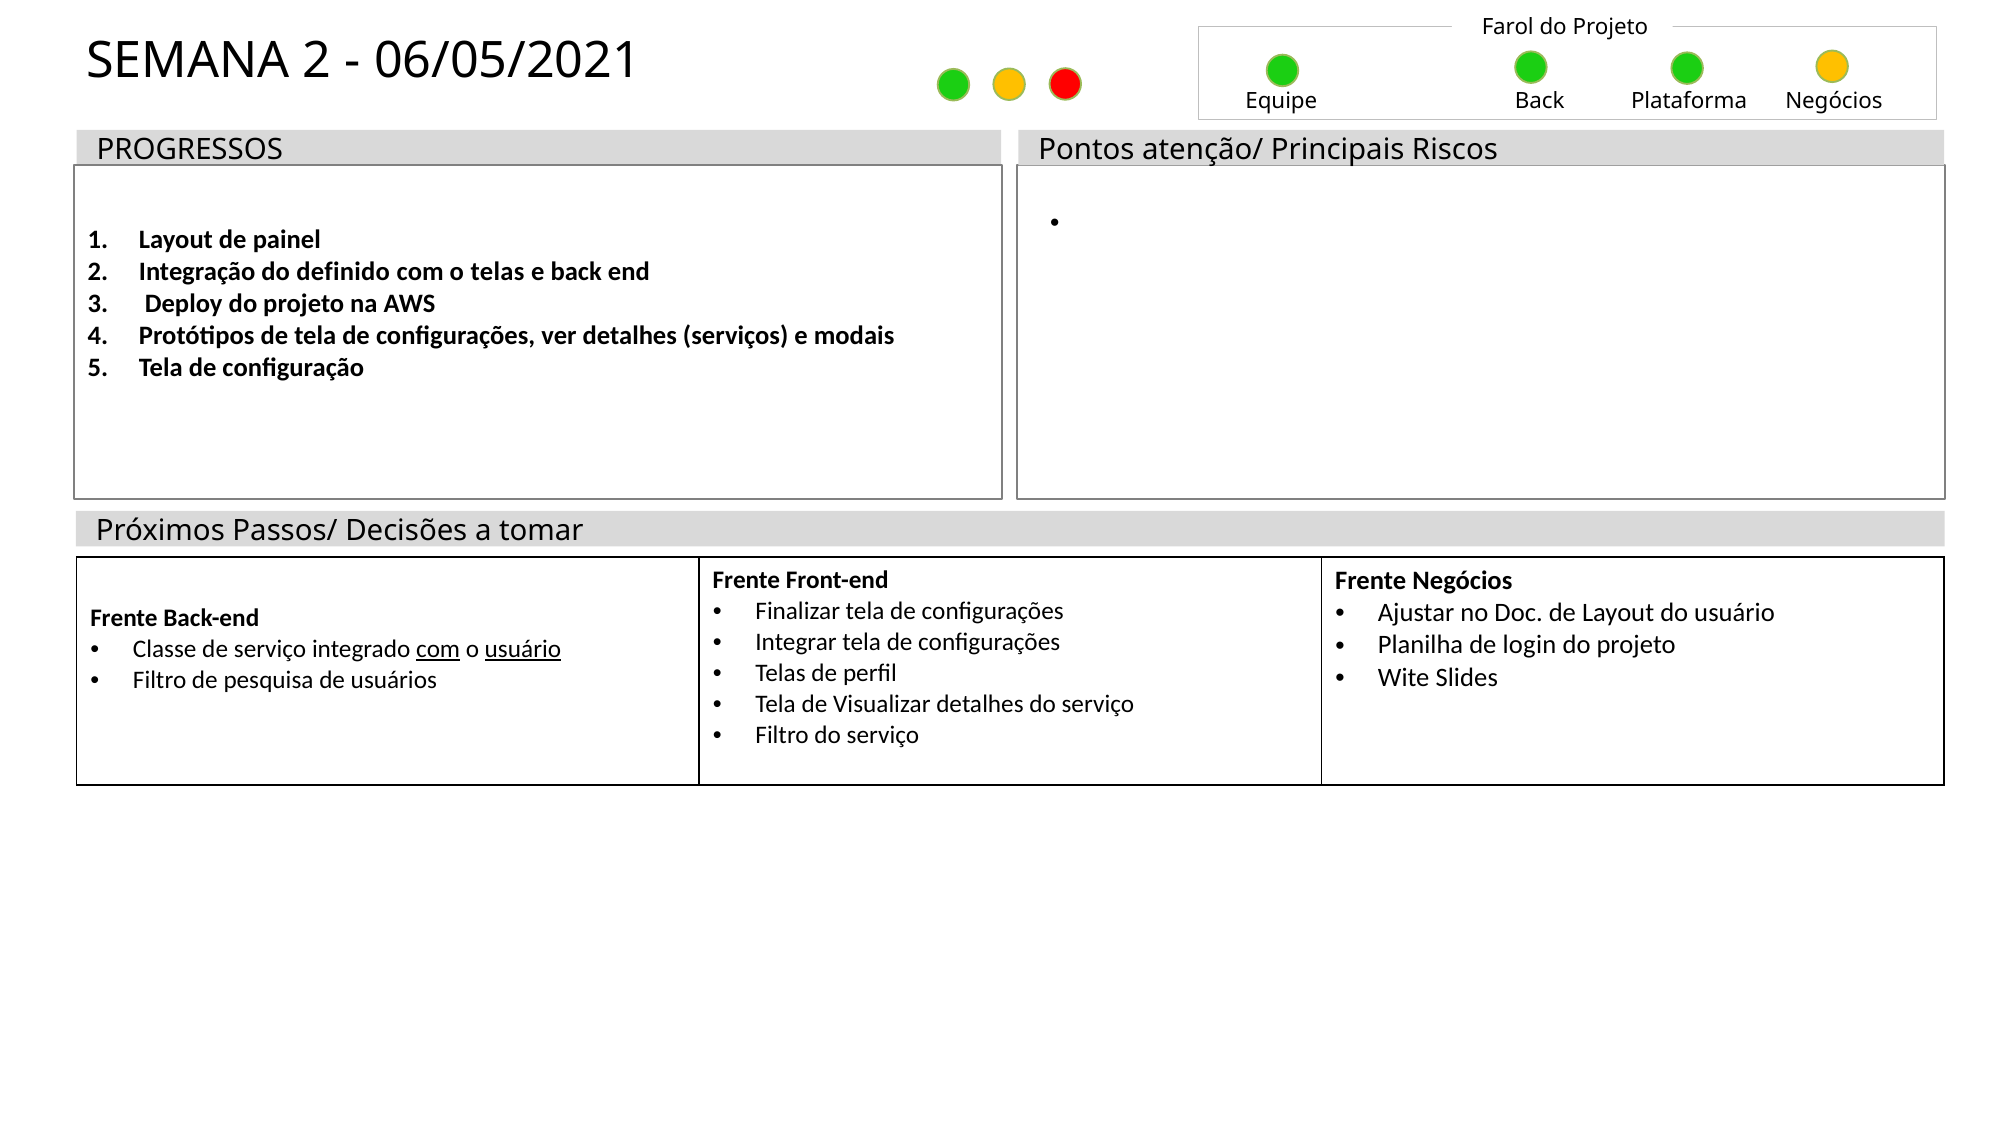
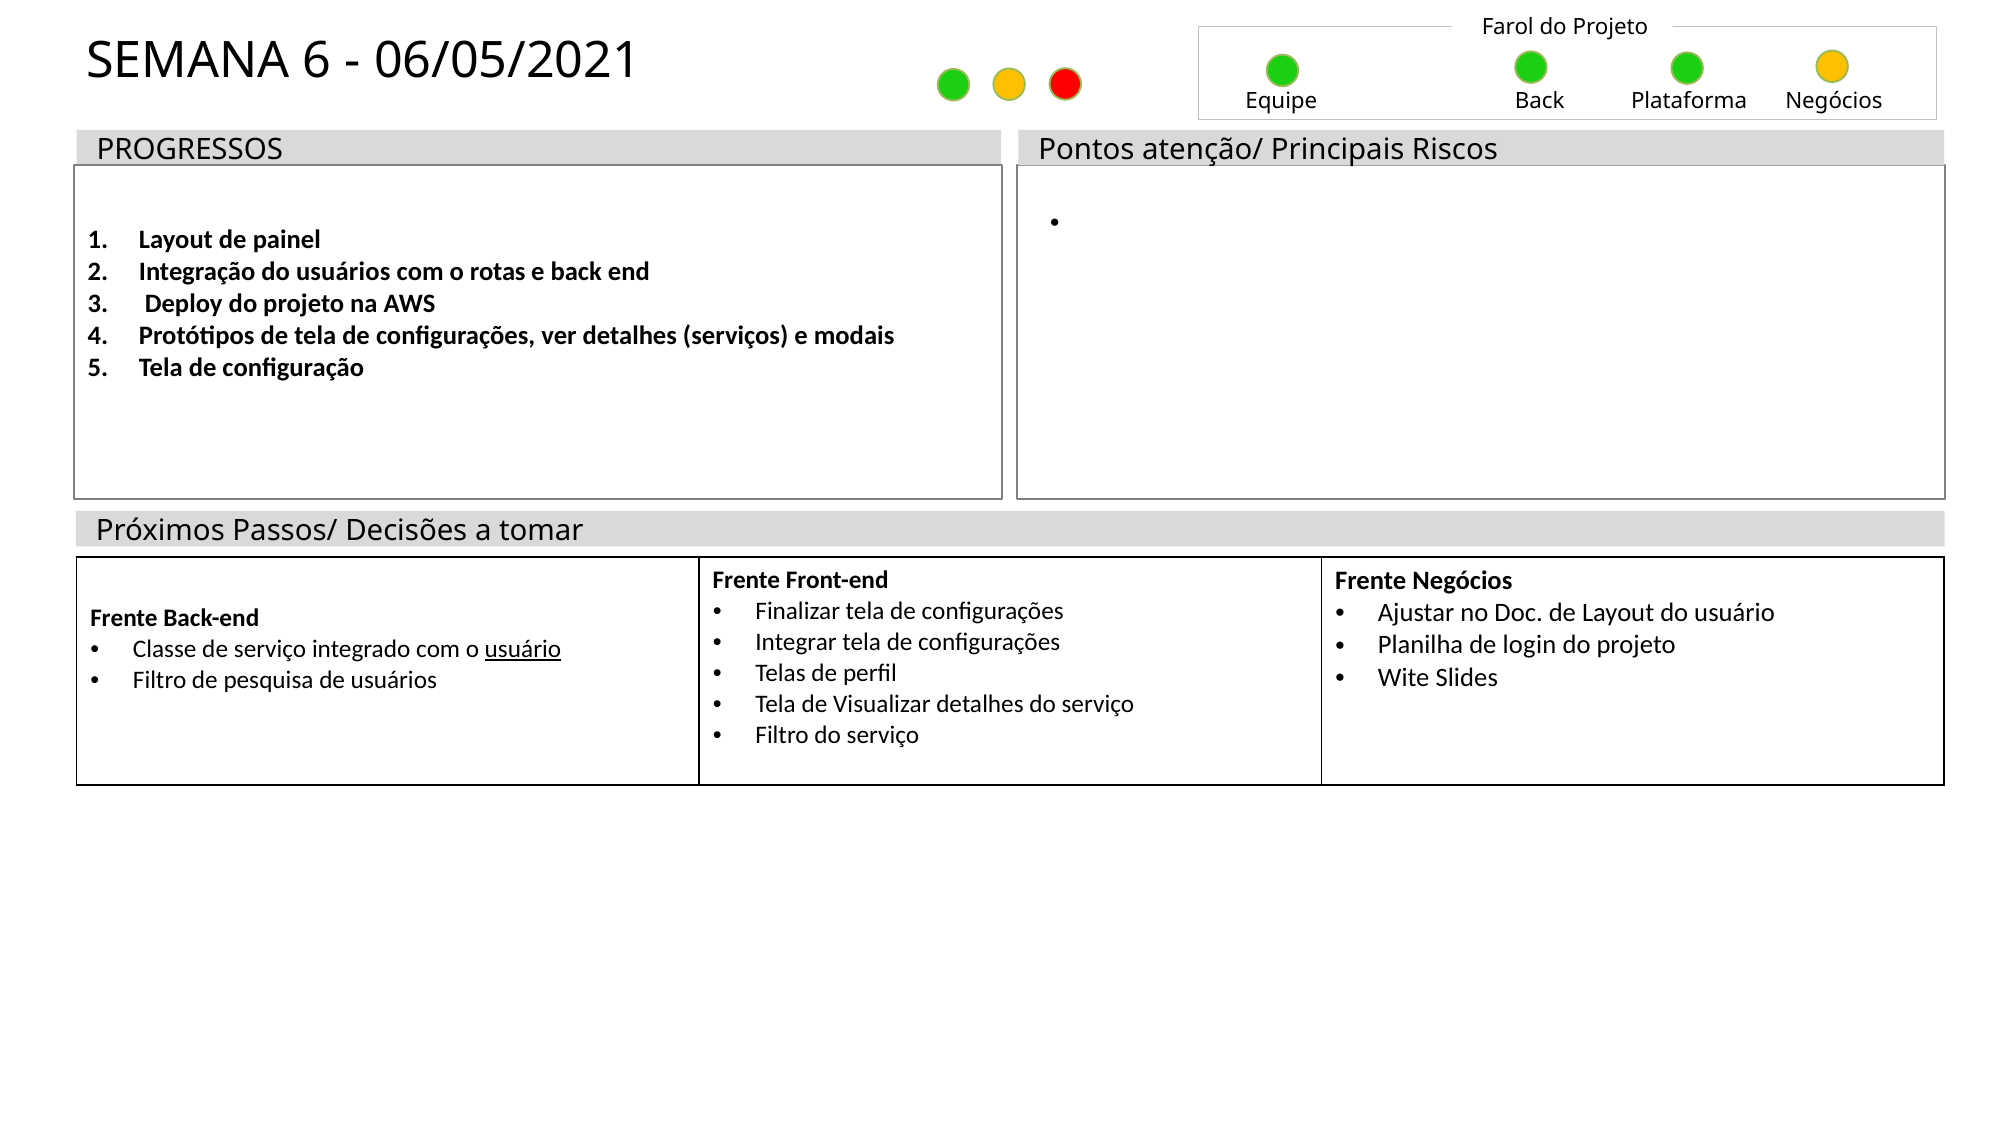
SEMANA 2: 2 -> 6
do definido: definido -> usuários
o telas: telas -> rotas
com at (438, 649) underline: present -> none
